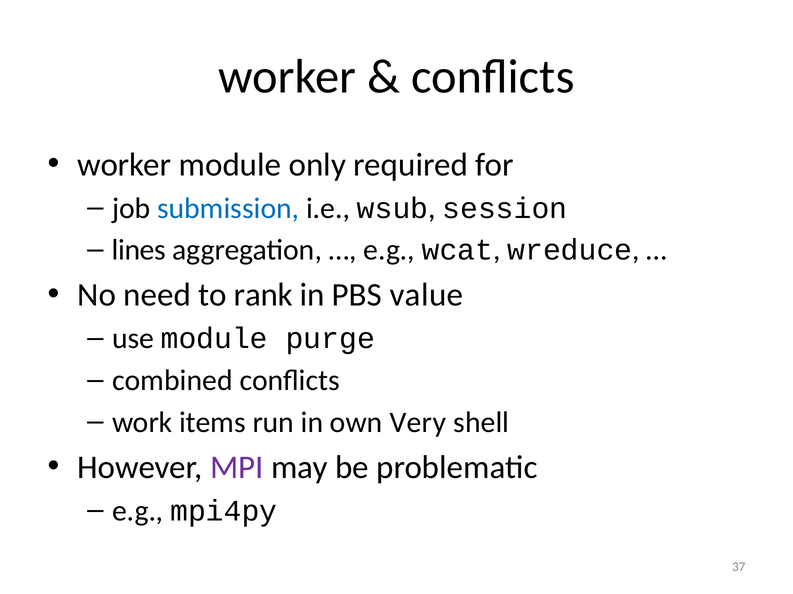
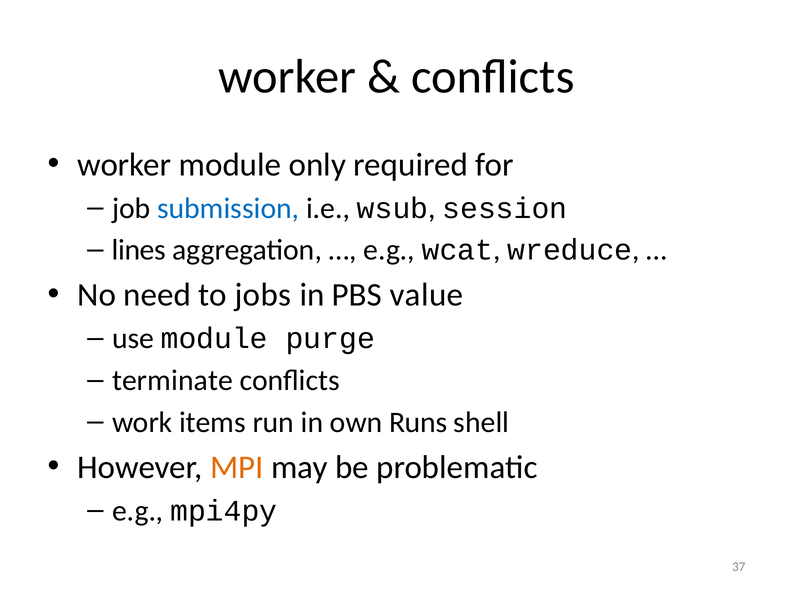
rank: rank -> jobs
combined: combined -> terminate
Very: Very -> Runs
MPI colour: purple -> orange
